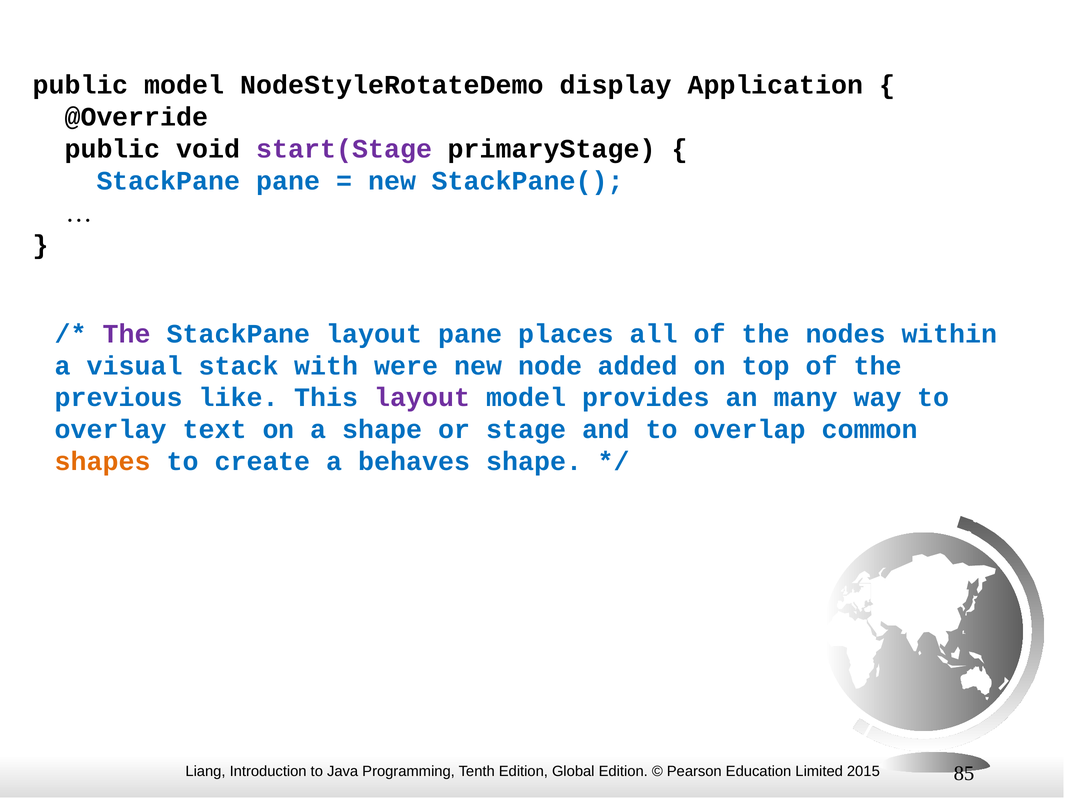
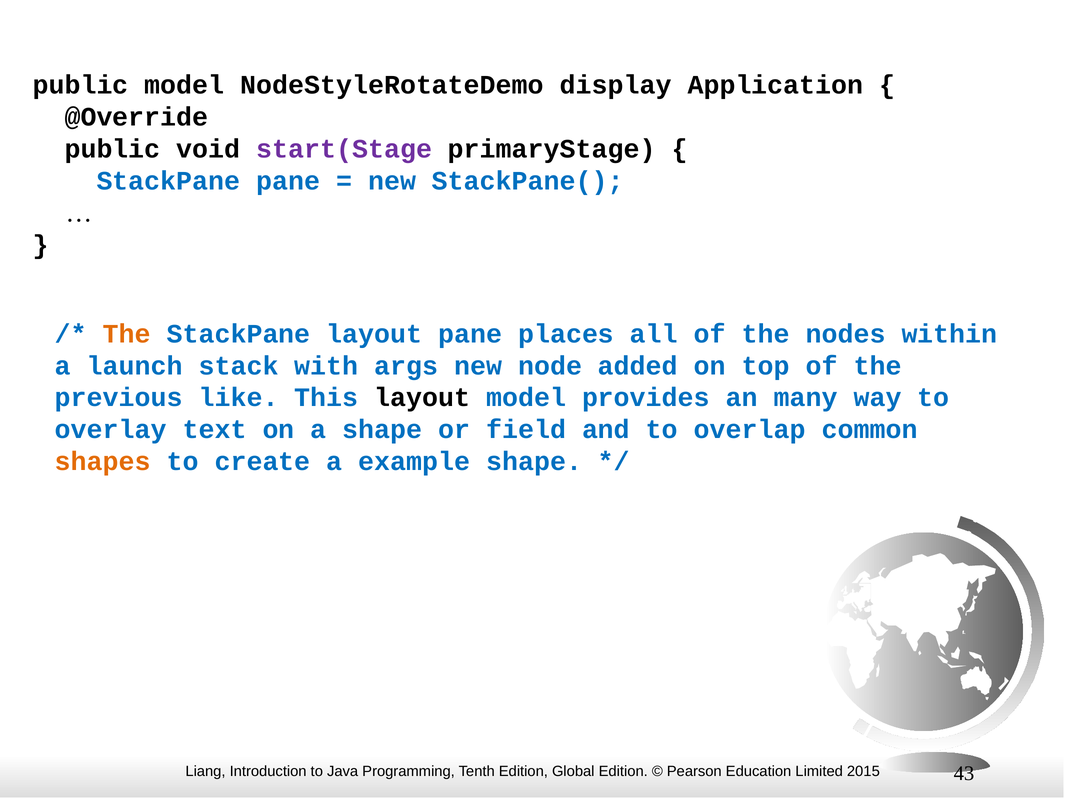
The at (127, 334) colour: purple -> orange
visual: visual -> launch
were: were -> args
layout at (422, 398) colour: purple -> black
stage: stage -> field
behaves: behaves -> example
85: 85 -> 43
